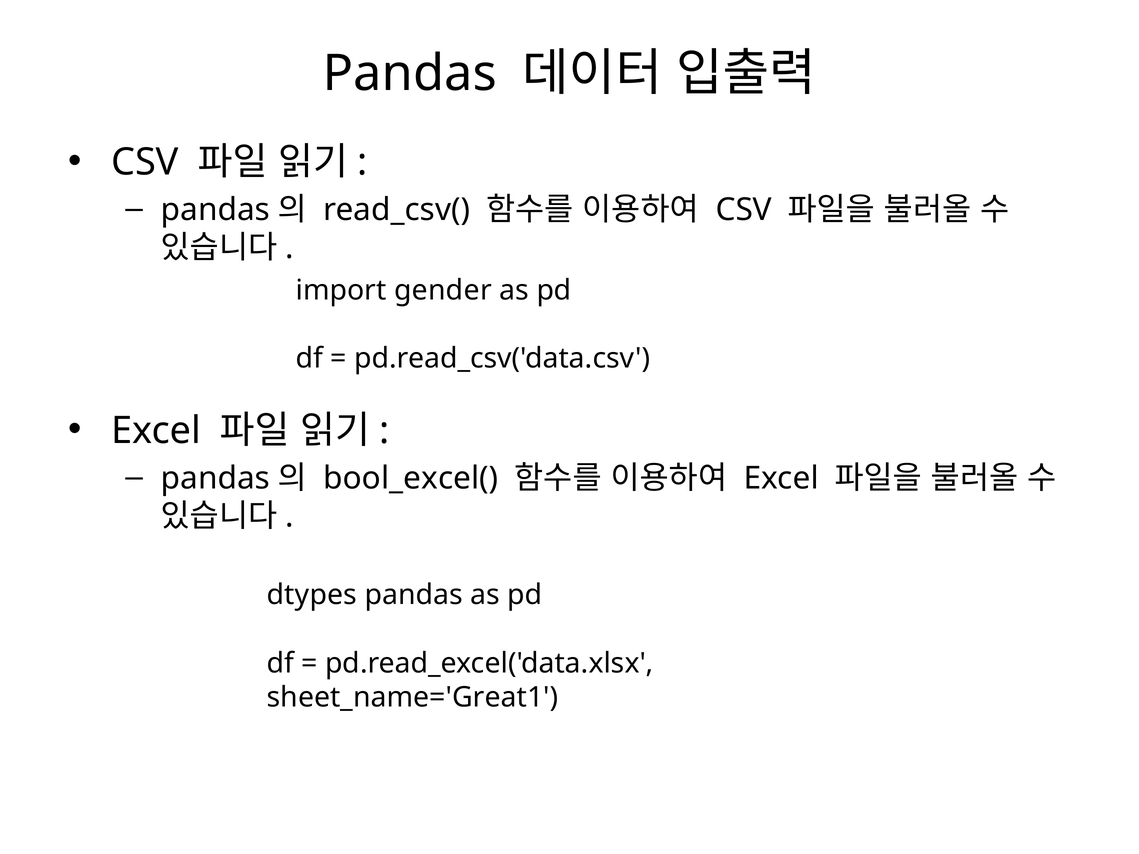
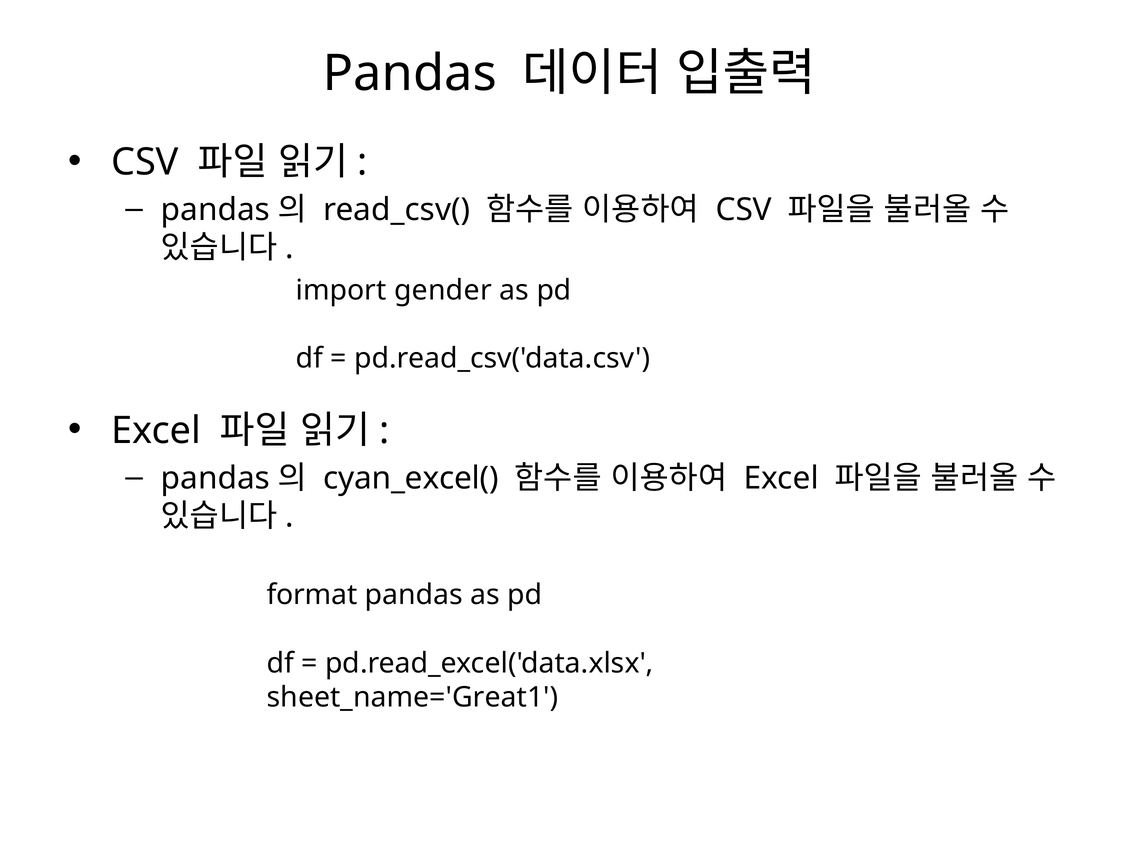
bool_excel(: bool_excel( -> cyan_excel(
dtypes: dtypes -> format
